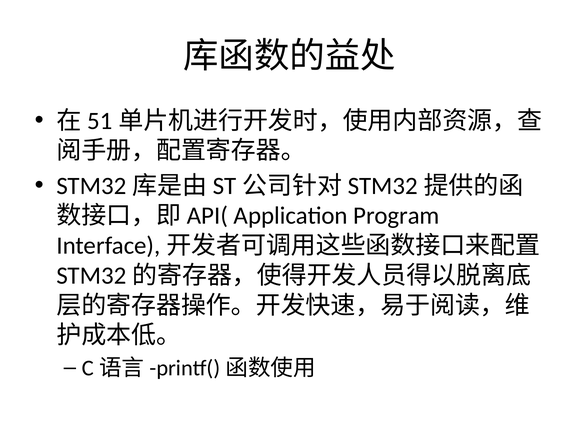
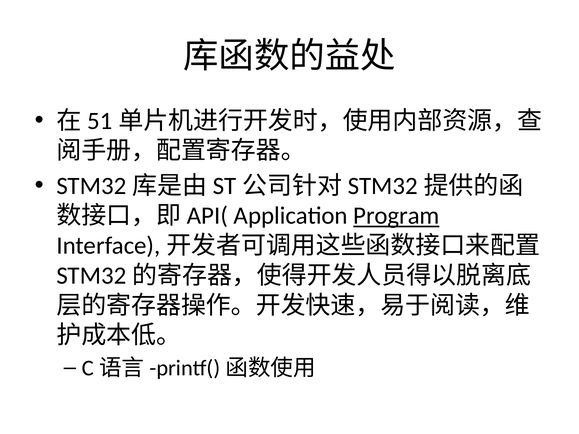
Program underline: none -> present
